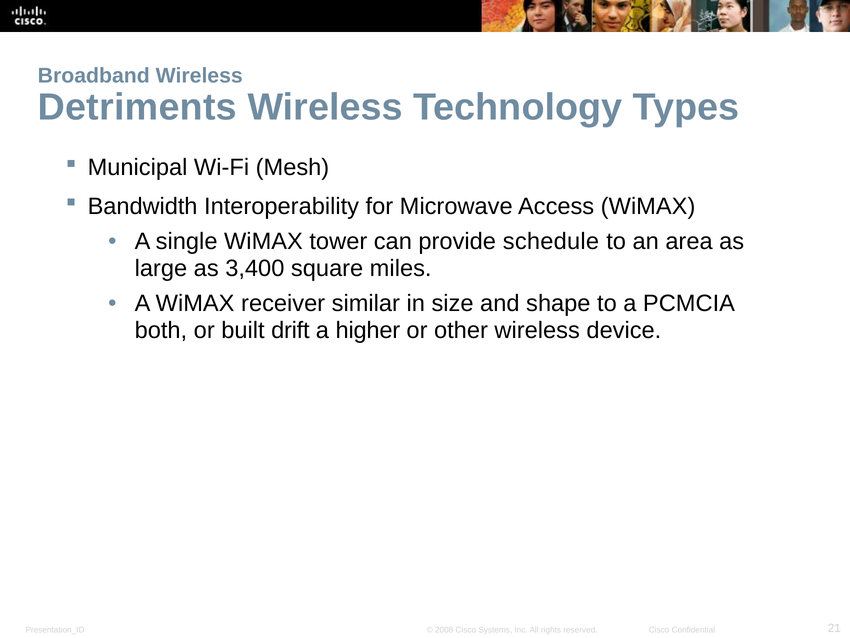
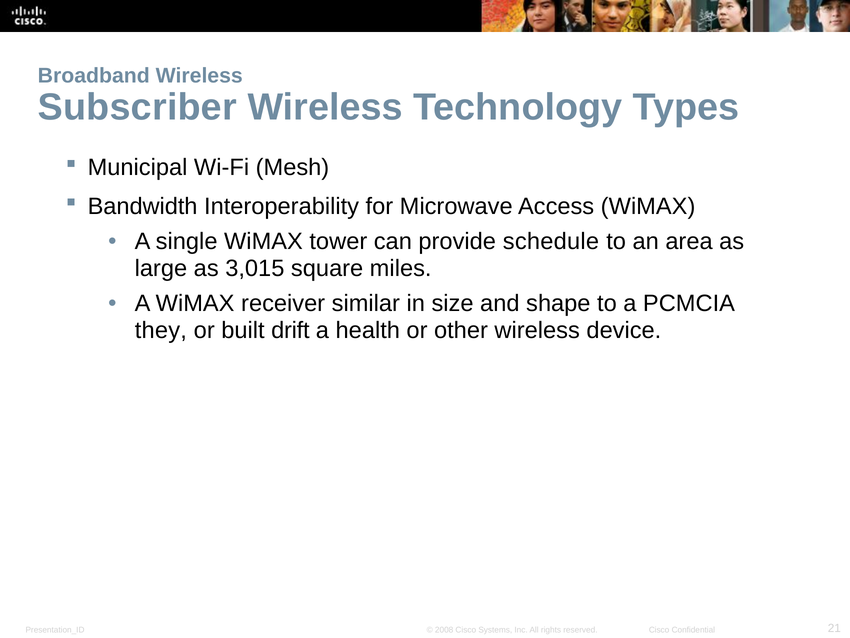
Detriments: Detriments -> Subscriber
3,400: 3,400 -> 3,015
both: both -> they
higher: higher -> health
